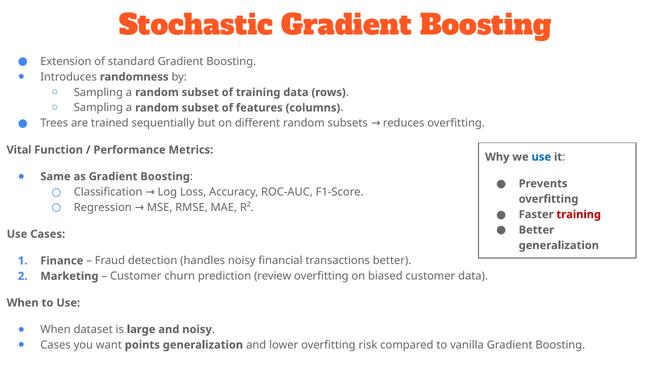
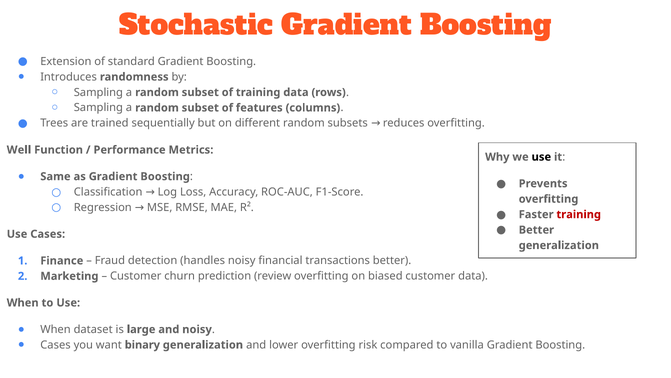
Vital: Vital -> Well
use at (541, 157) colour: blue -> black
points: points -> binary
